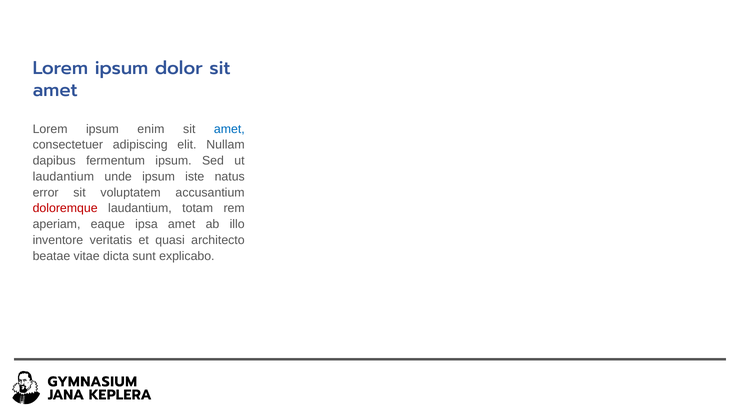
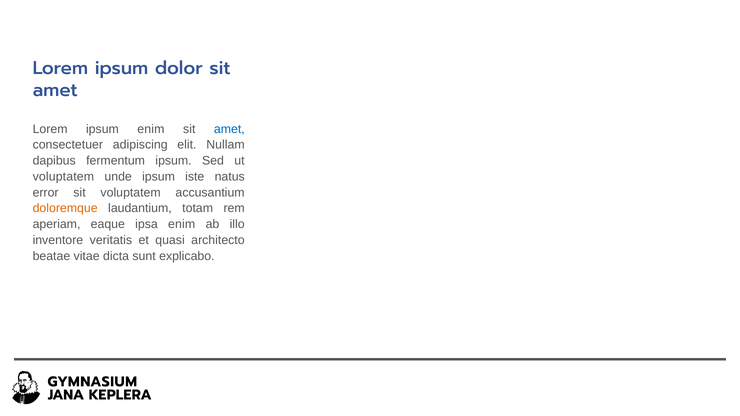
laudantium at (63, 177): laudantium -> voluptatem
doloremque colour: red -> orange
ipsa amet: amet -> enim
